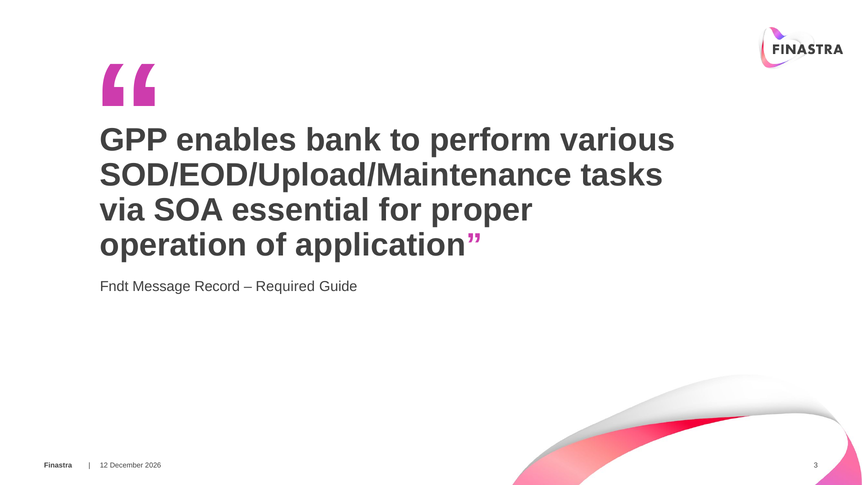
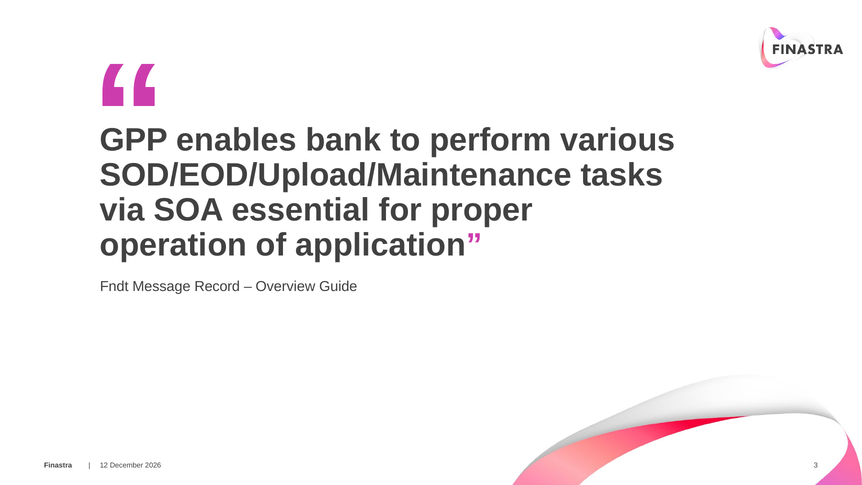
Required: Required -> Overview
